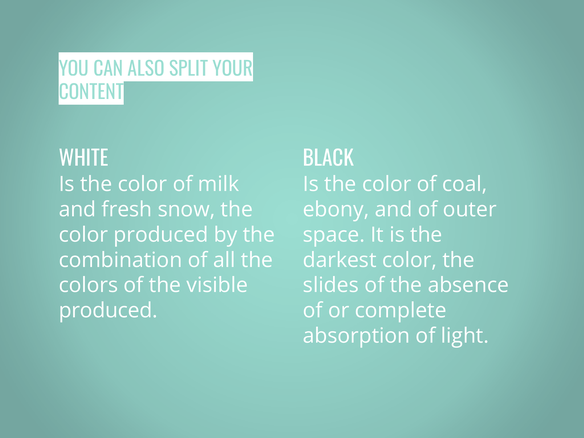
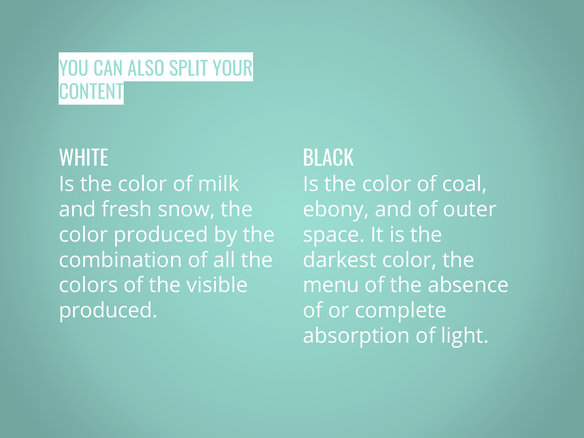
slides: slides -> menu
